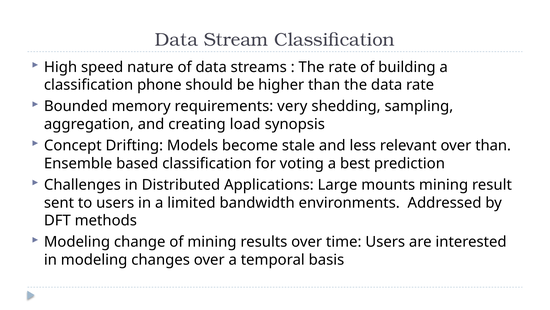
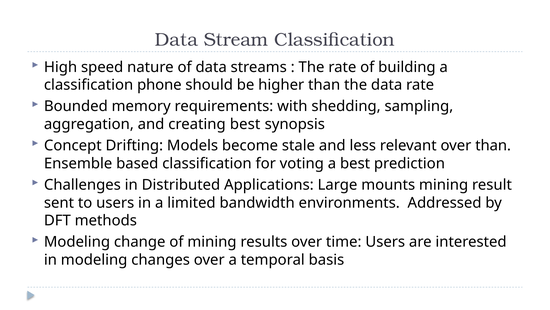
very: very -> with
creating load: load -> best
